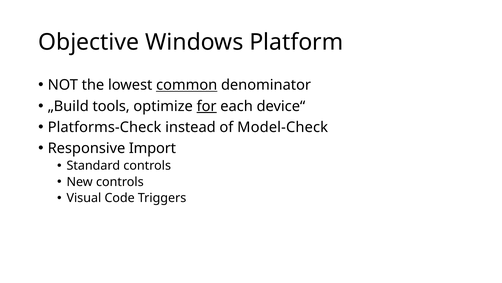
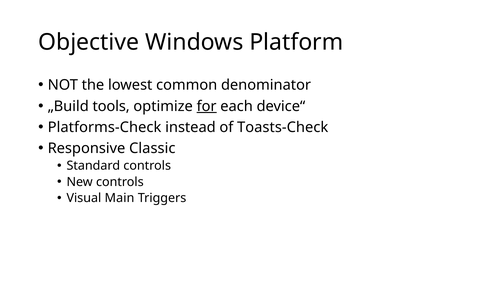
common underline: present -> none
Model-Check: Model-Check -> Toasts-Check
Import: Import -> Classic
Code: Code -> Main
